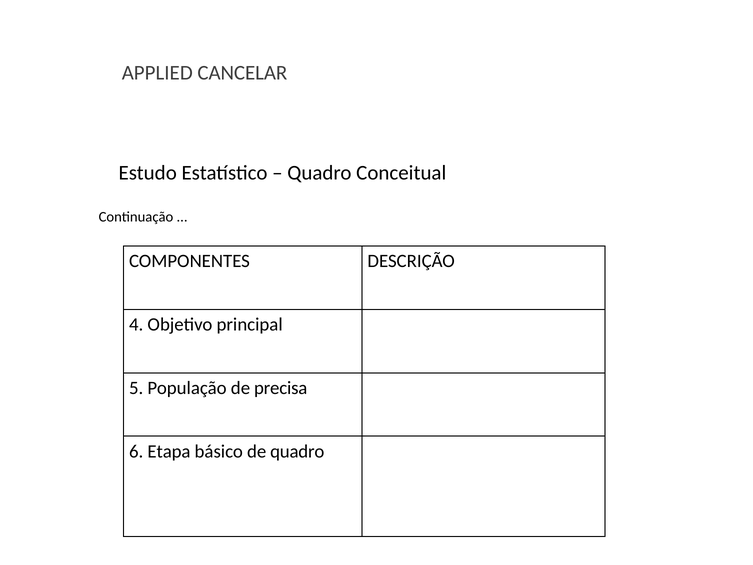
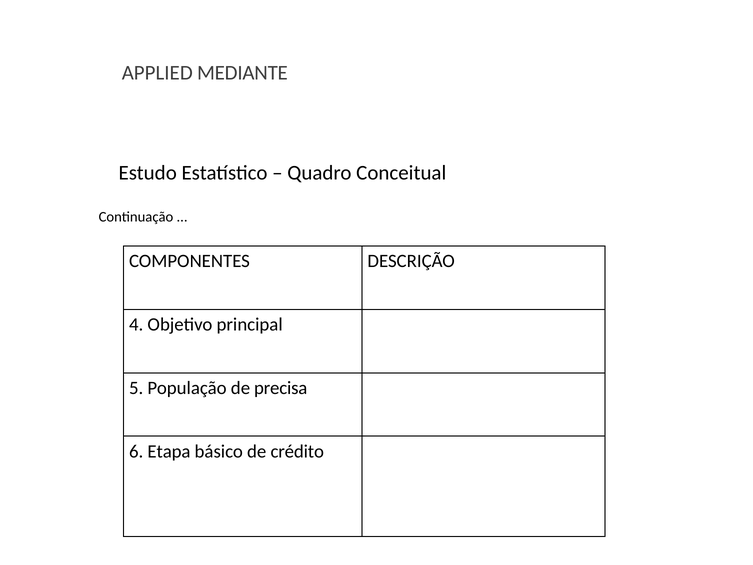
CANCELAR: CANCELAR -> MEDIANTE
de quadro: quadro -> crédito
